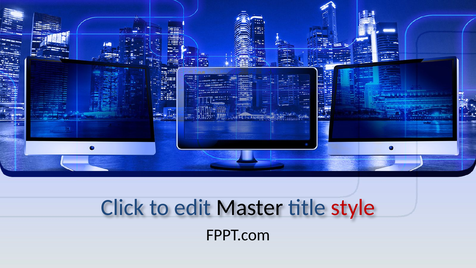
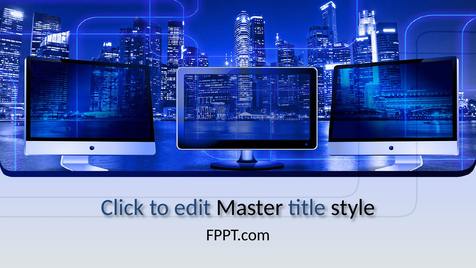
style colour: red -> black
